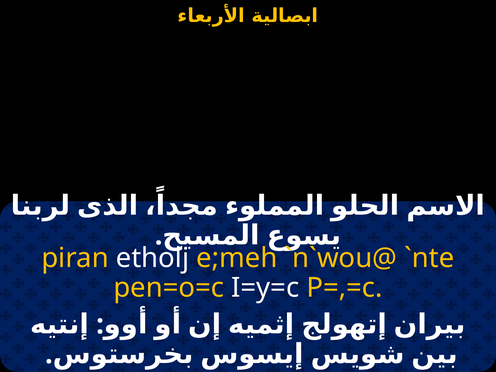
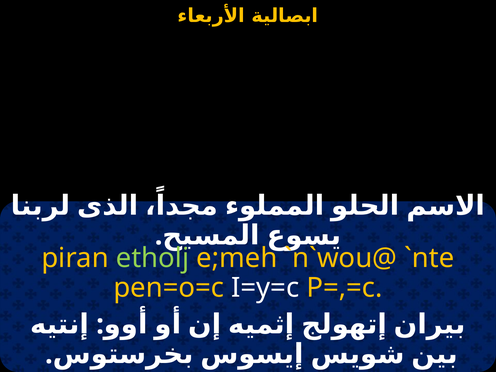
etholj colour: white -> light green
